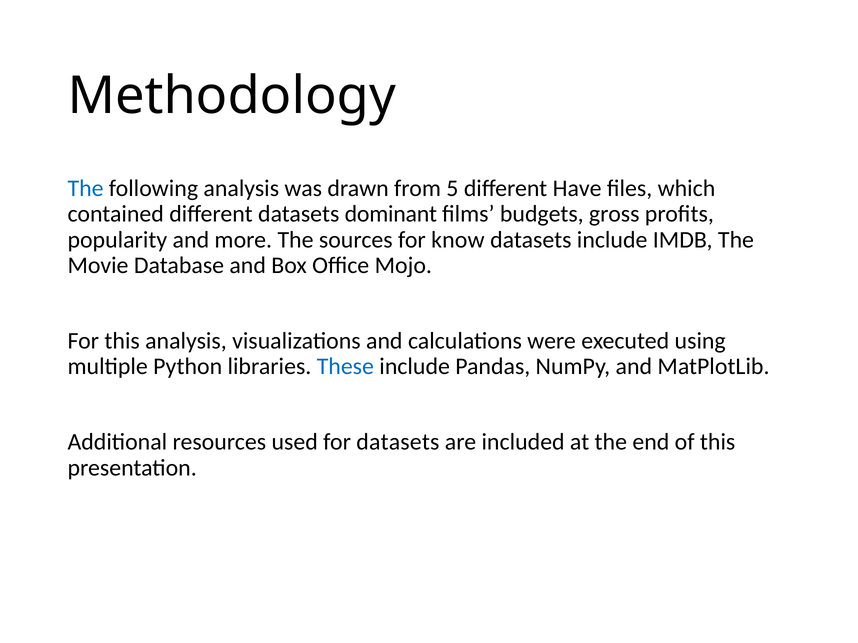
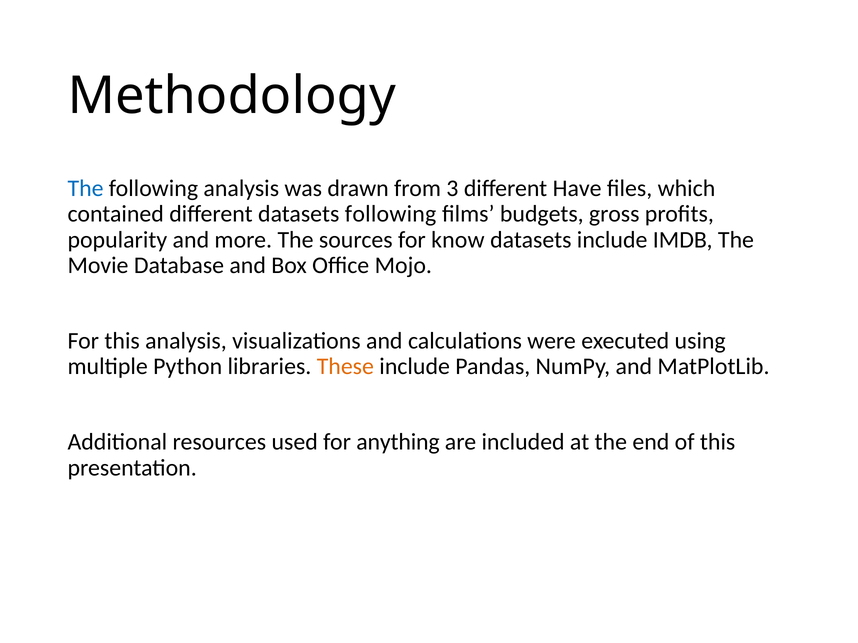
5: 5 -> 3
datasets dominant: dominant -> following
These colour: blue -> orange
for datasets: datasets -> anything
